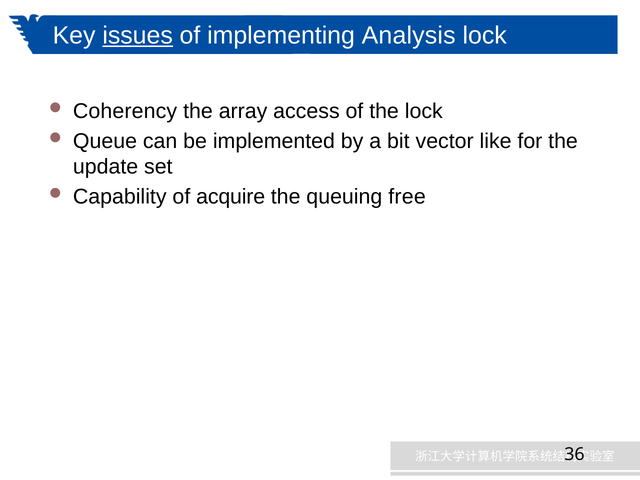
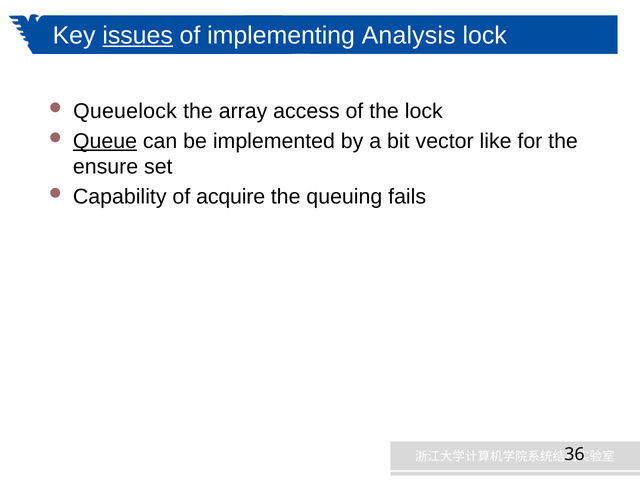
Coherency: Coherency -> Queuelock
Queue underline: none -> present
update: update -> ensure
free: free -> fails
